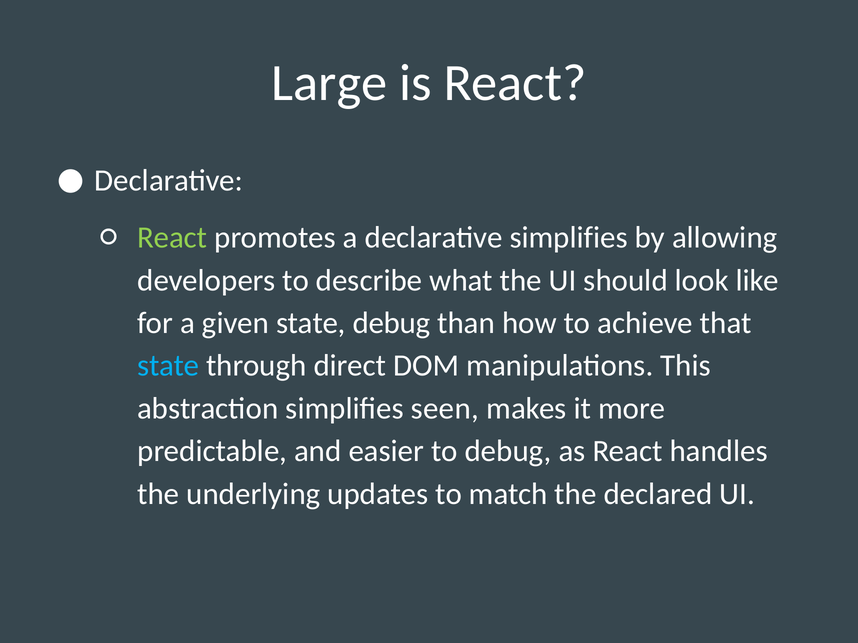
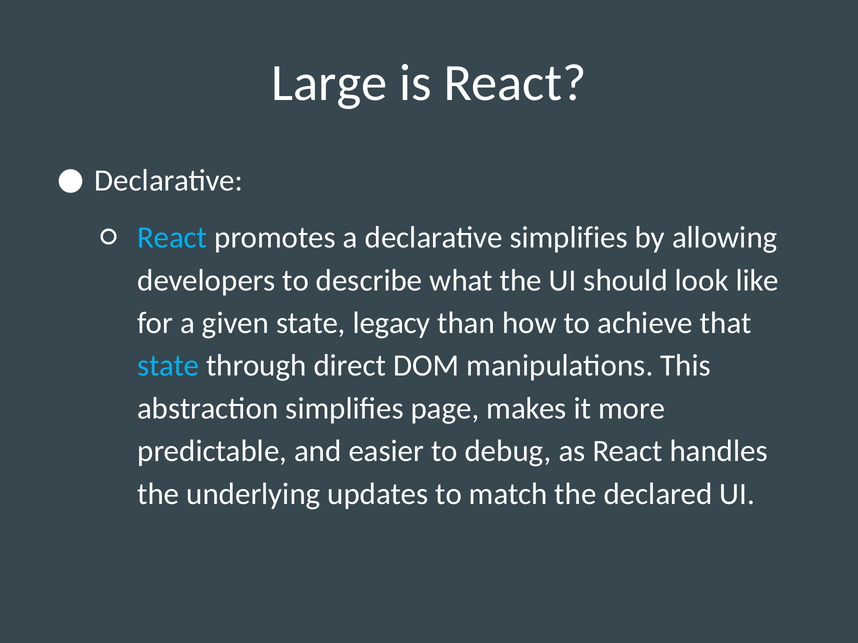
React at (172, 238) colour: light green -> light blue
state debug: debug -> legacy
seen: seen -> page
